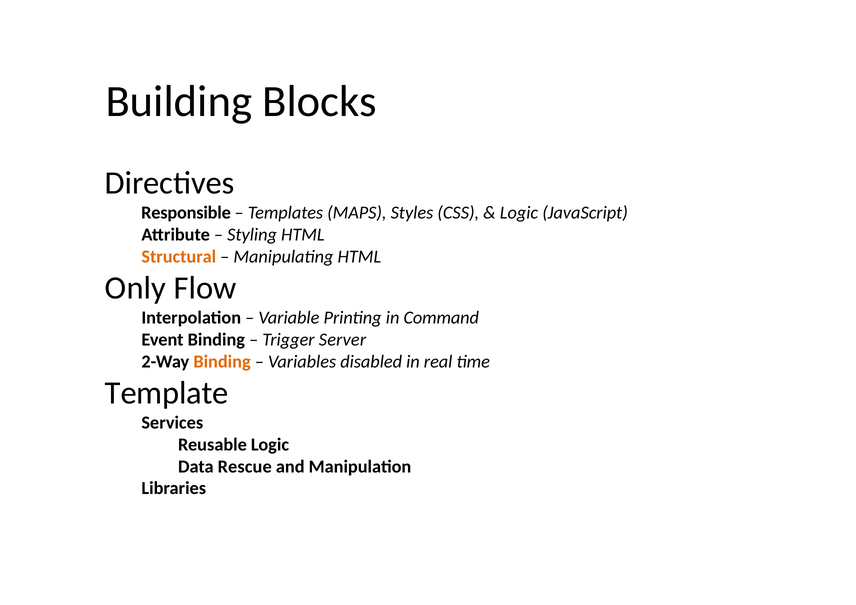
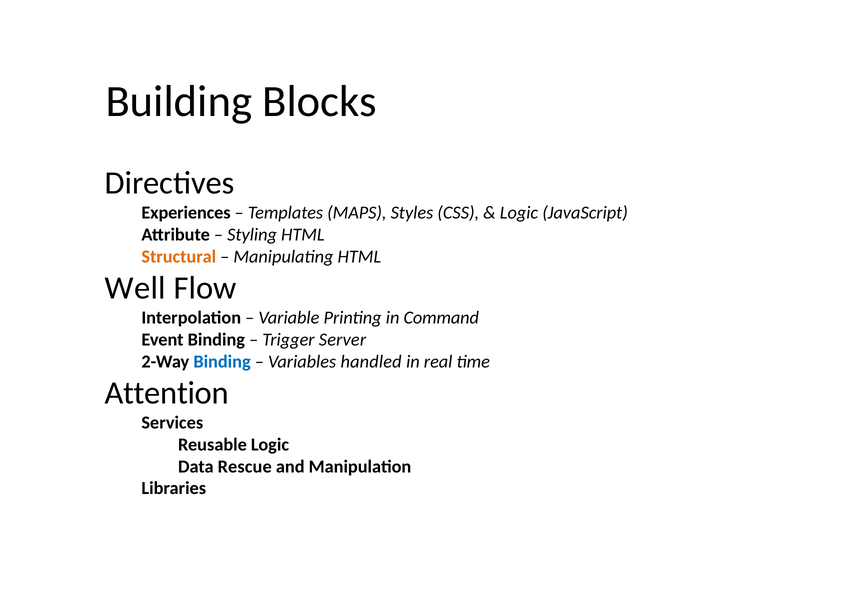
Responsible: Responsible -> Experiences
Only: Only -> Well
Binding at (222, 361) colour: orange -> blue
disabled: disabled -> handled
Template: Template -> Attention
